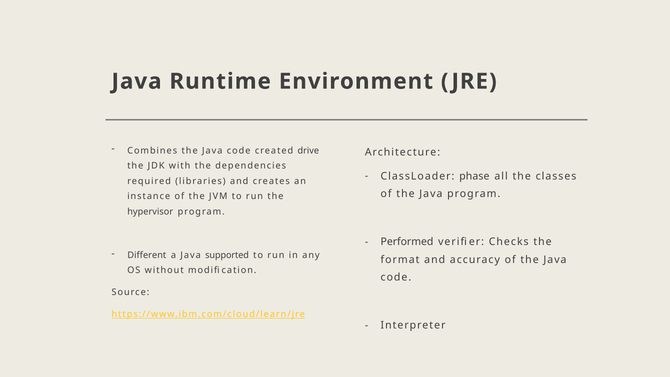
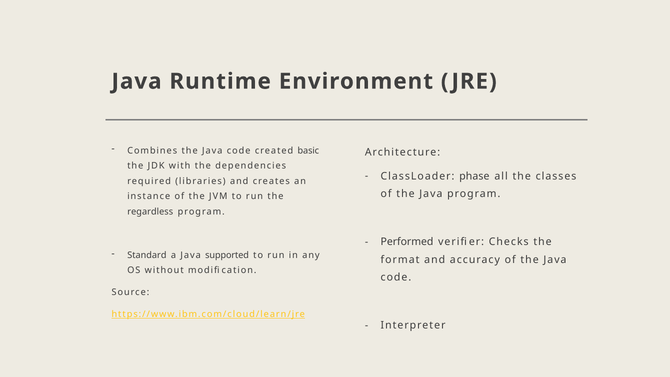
drive: drive -> basic
hypervisor: hypervisor -> regardless
Different: Different -> Standard
